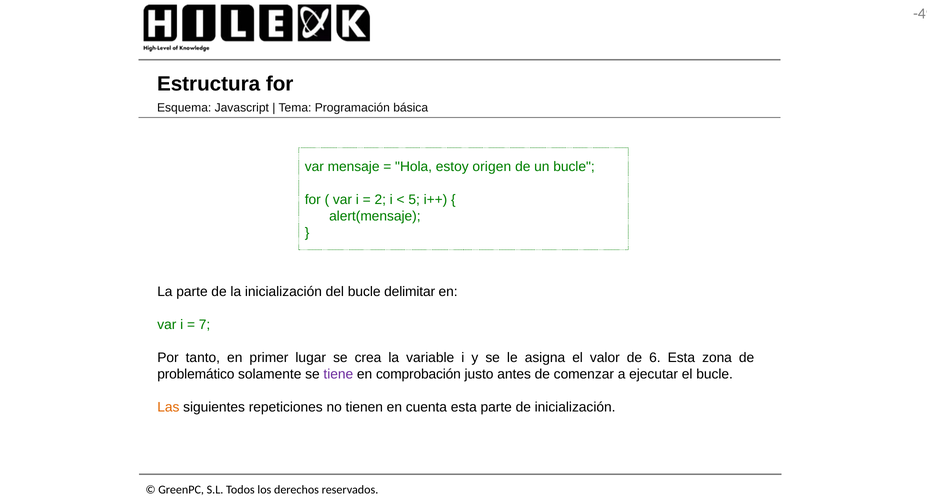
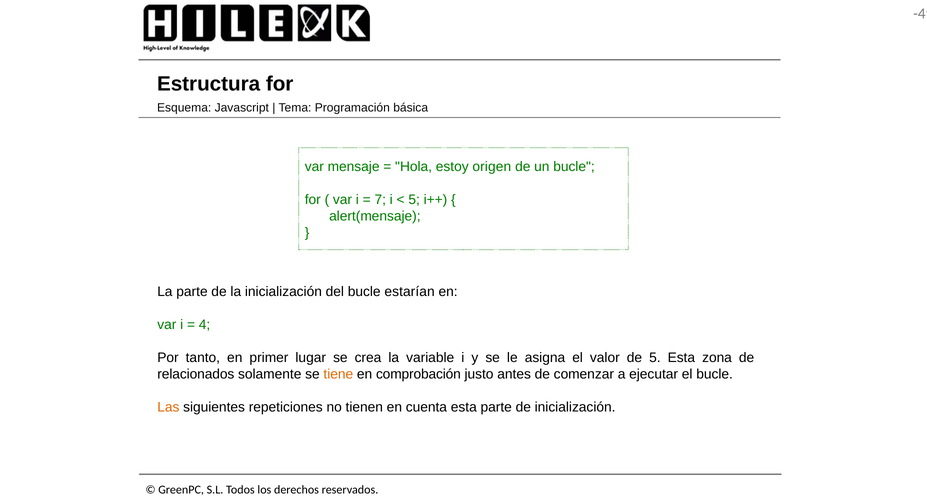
2: 2 -> 7
delimitar: delimitar -> estarían
7: 7 -> 4
de 6: 6 -> 5
problemático: problemático -> relacionados
tiene colour: purple -> orange
